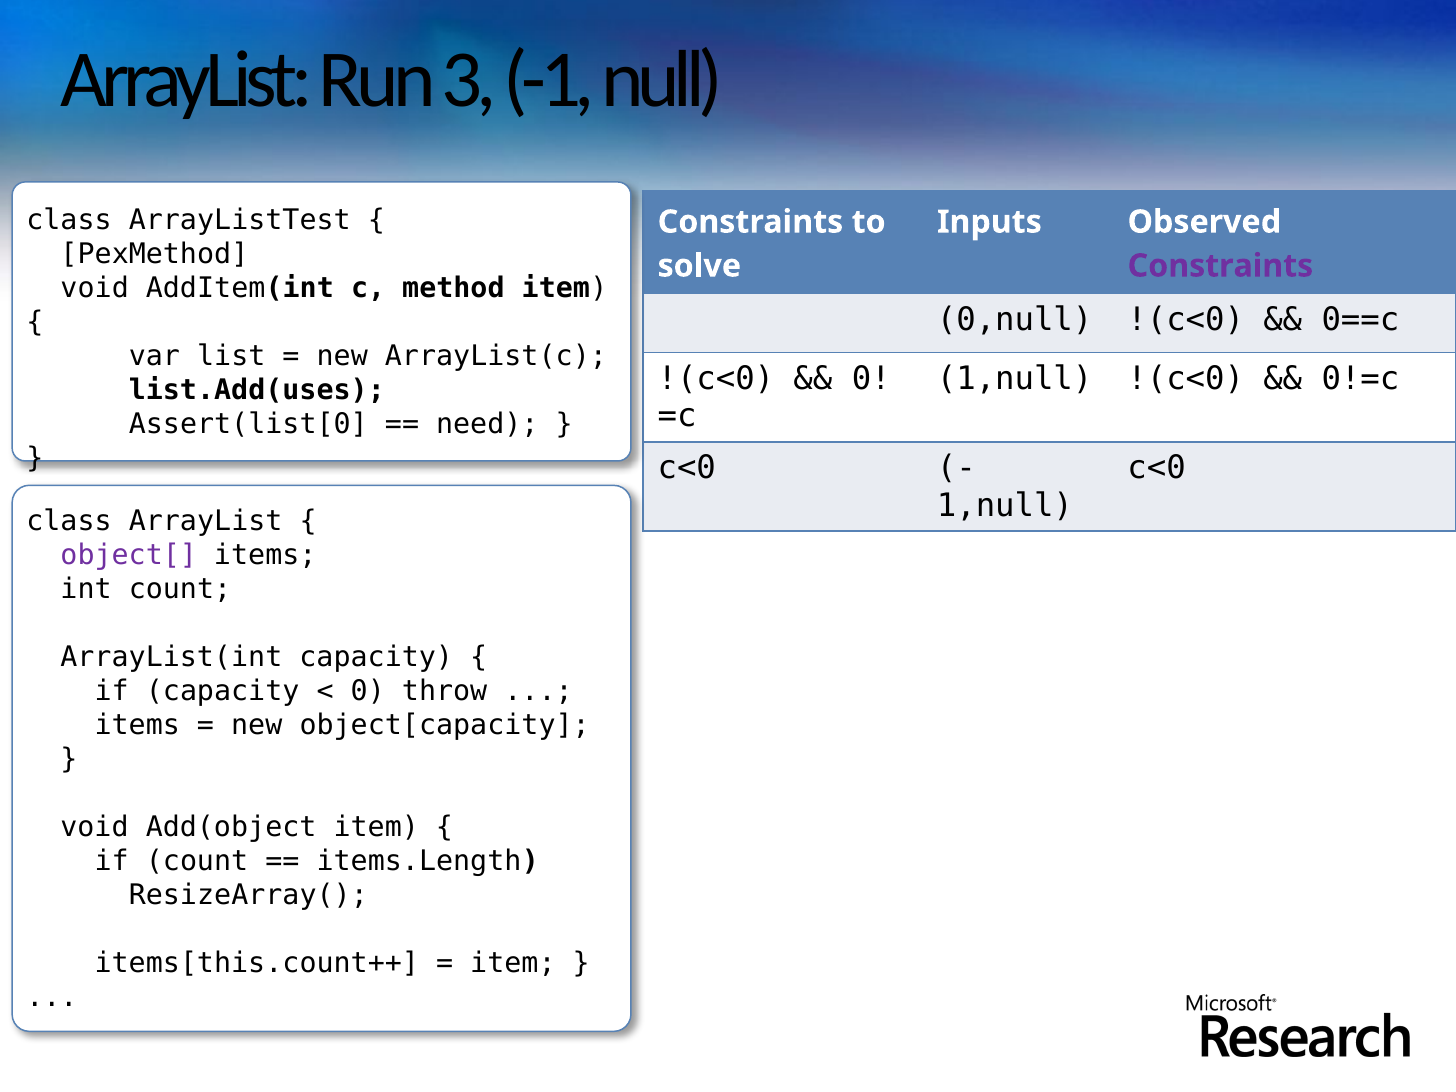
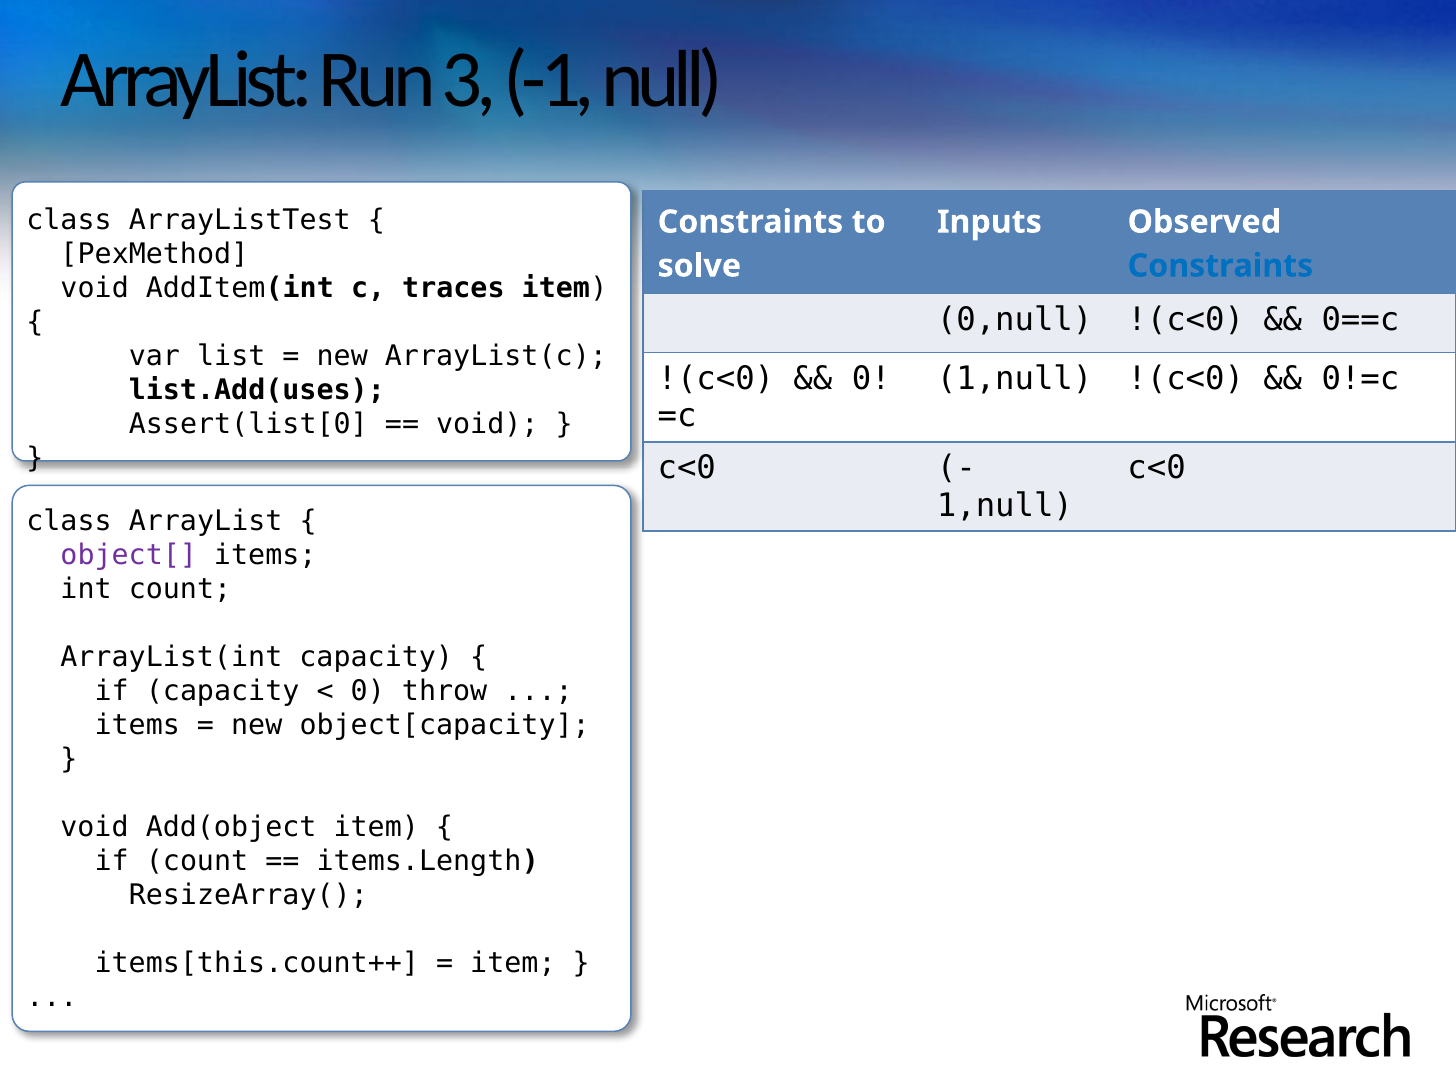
Constraints at (1220, 266) colour: purple -> blue
method: method -> traces
need at (487, 424): need -> void
